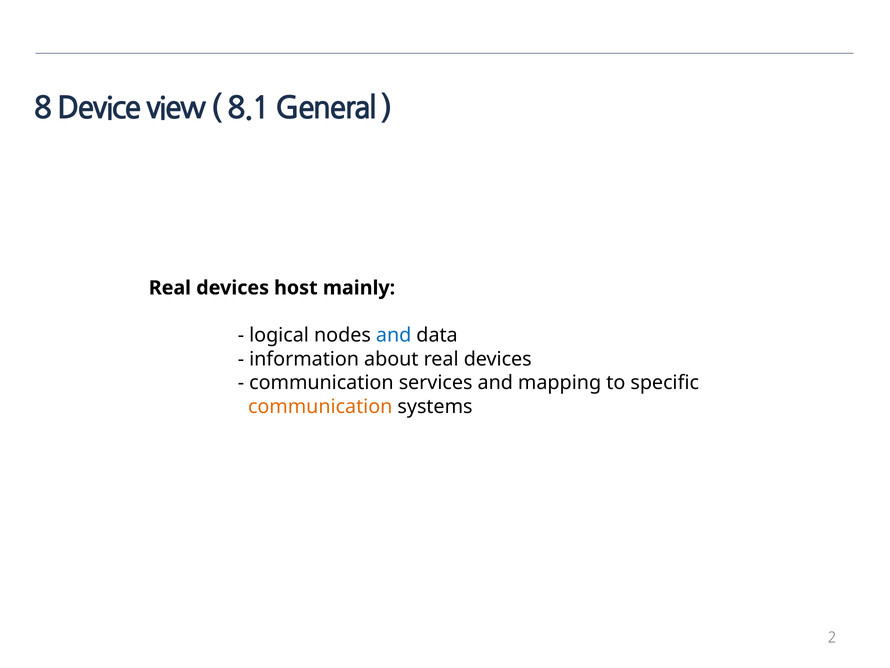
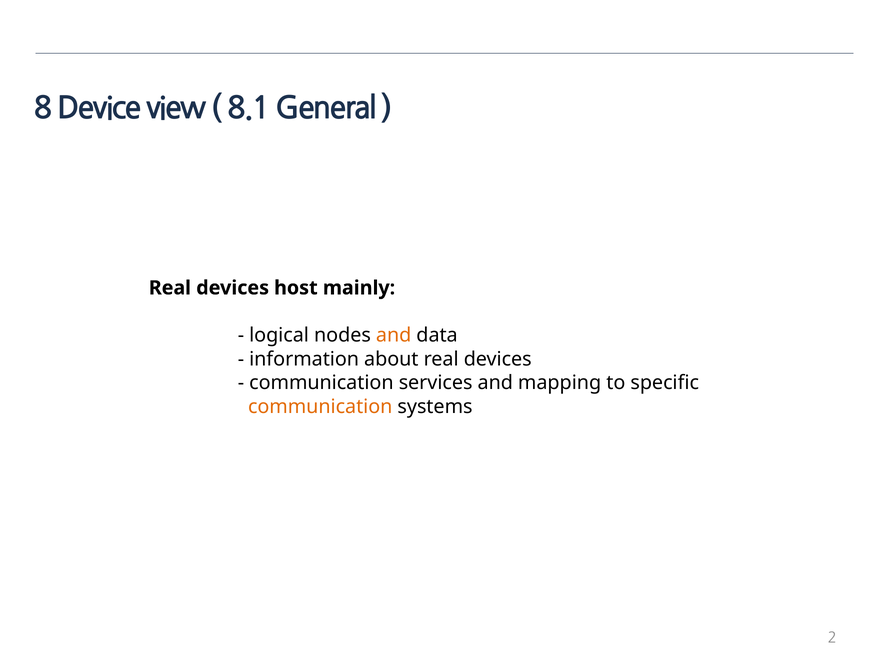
and at (394, 335) colour: blue -> orange
